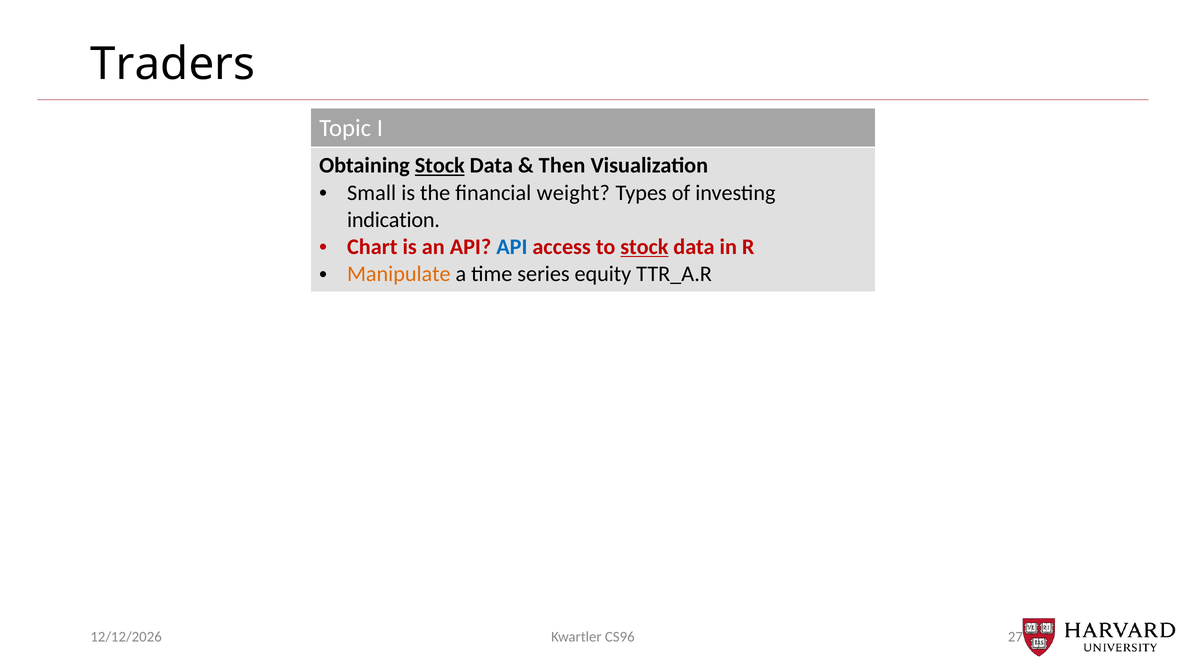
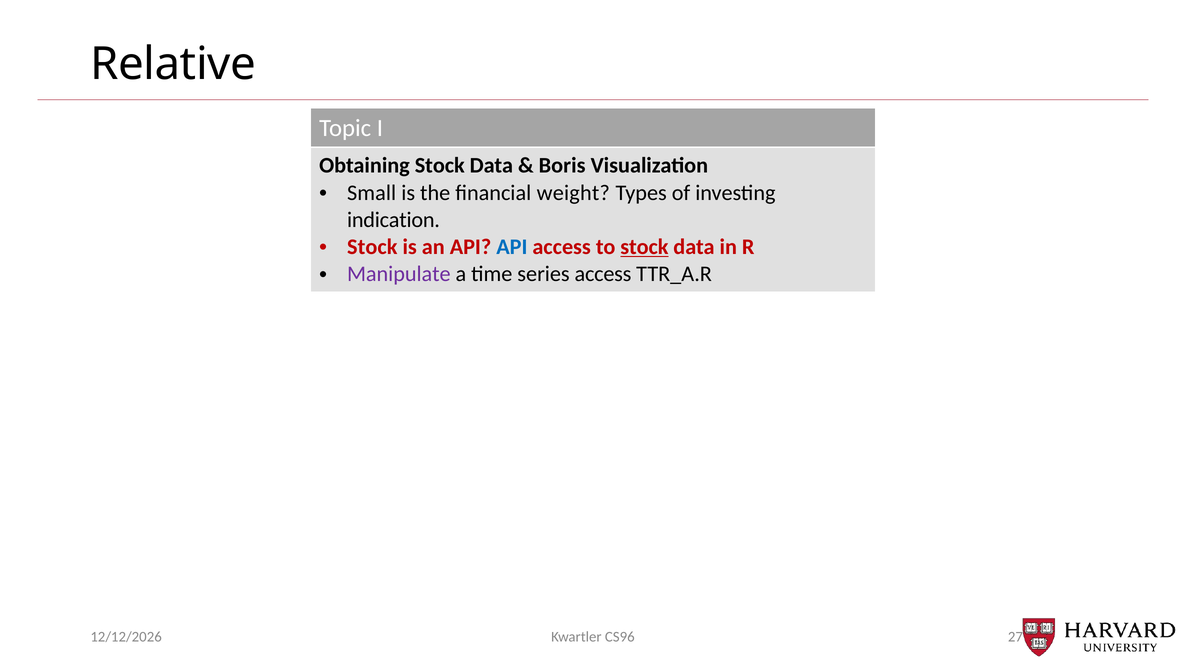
Traders: Traders -> Relative
Stock at (440, 166) underline: present -> none
Then: Then -> Boris
Chart at (372, 247): Chart -> Stock
Manipulate colour: orange -> purple
series equity: equity -> access
